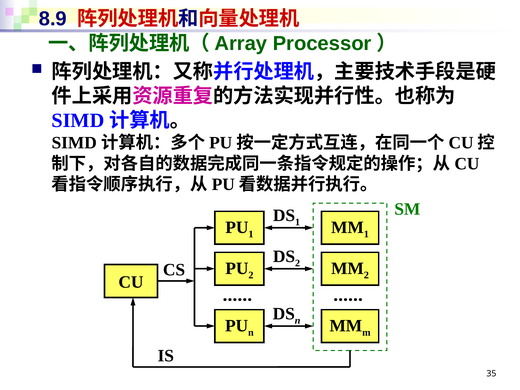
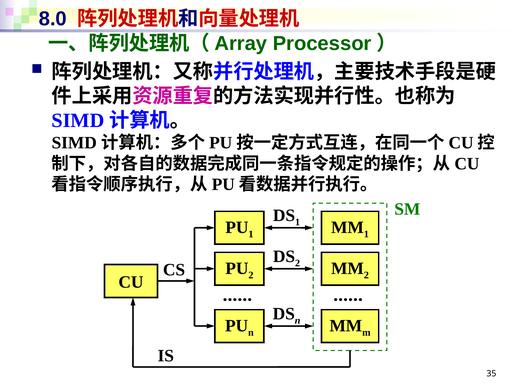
8.9: 8.9 -> 8.0
